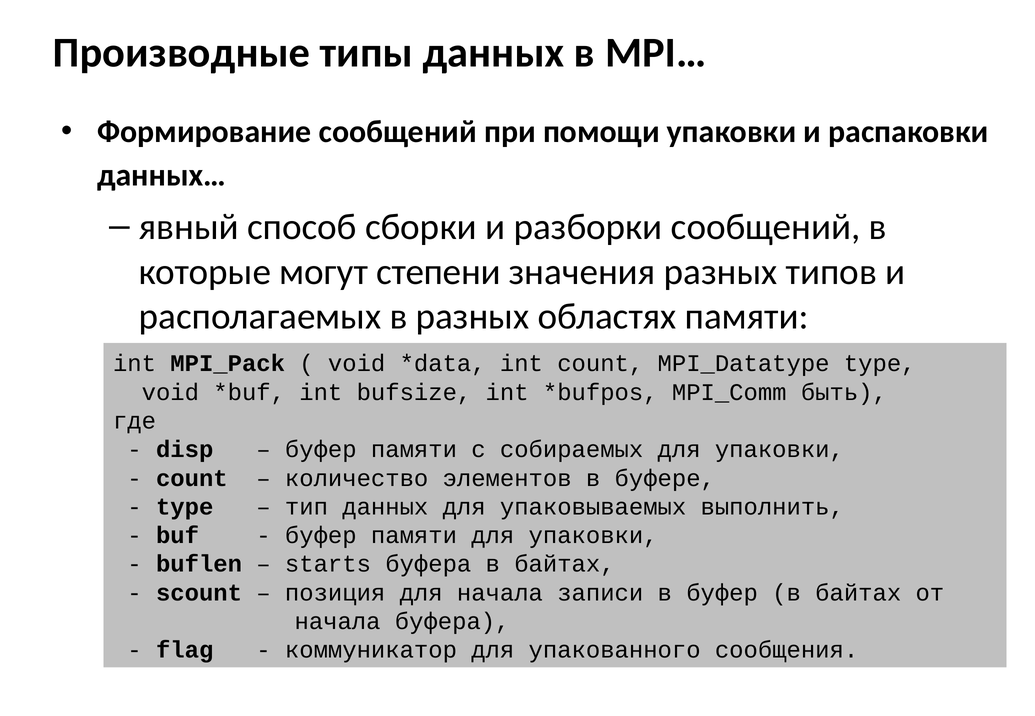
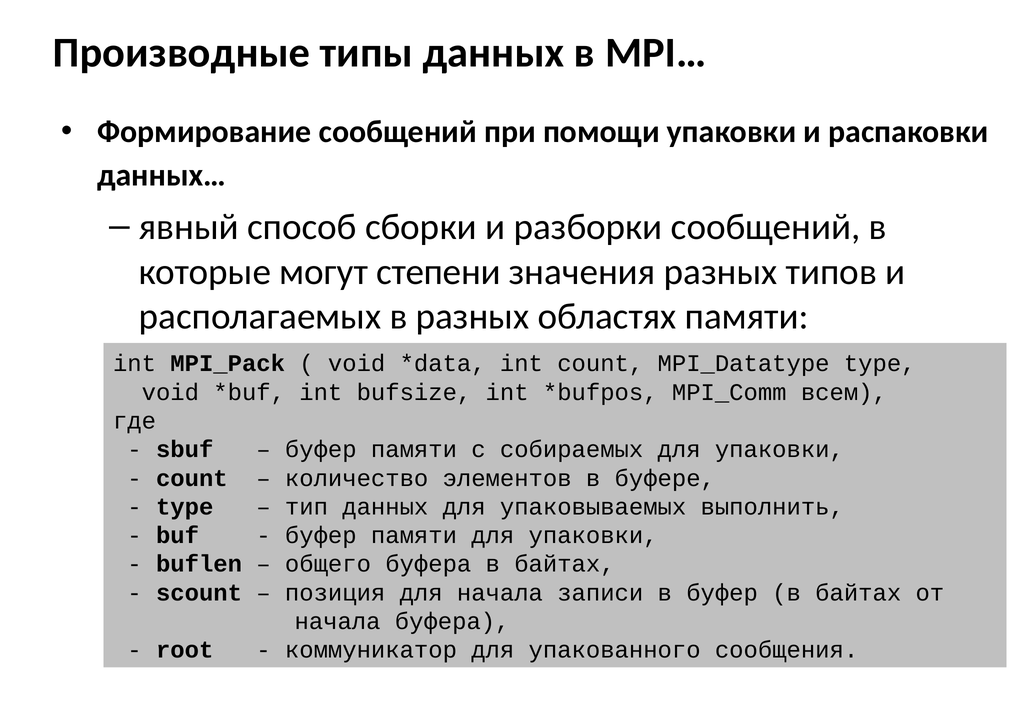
быть: быть -> всем
disp: disp -> sbuf
starts: starts -> общего
flag: flag -> root
